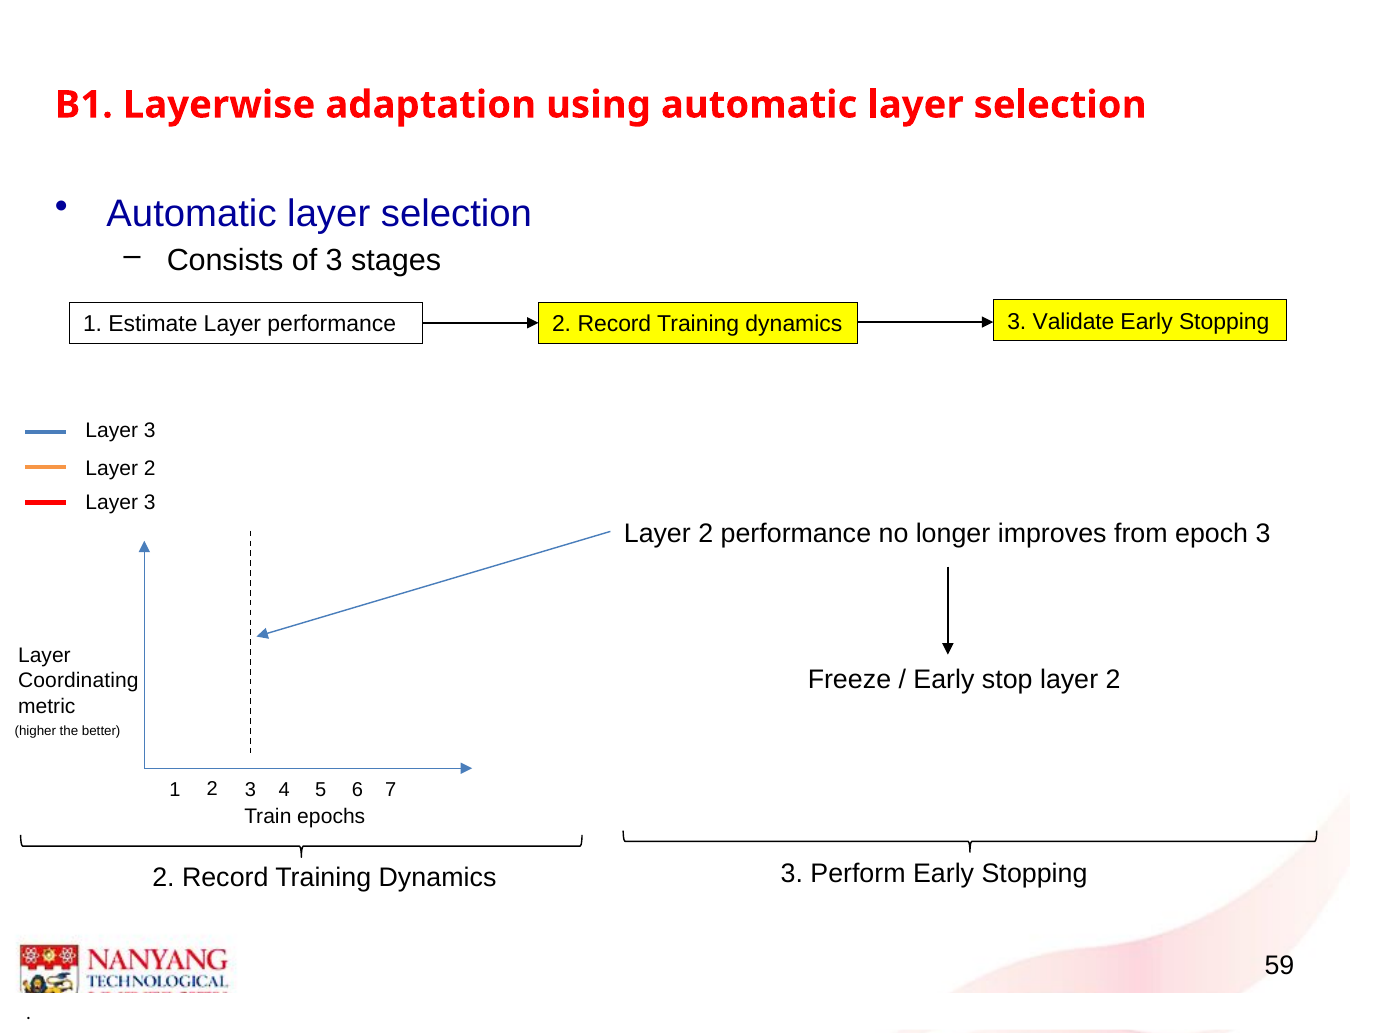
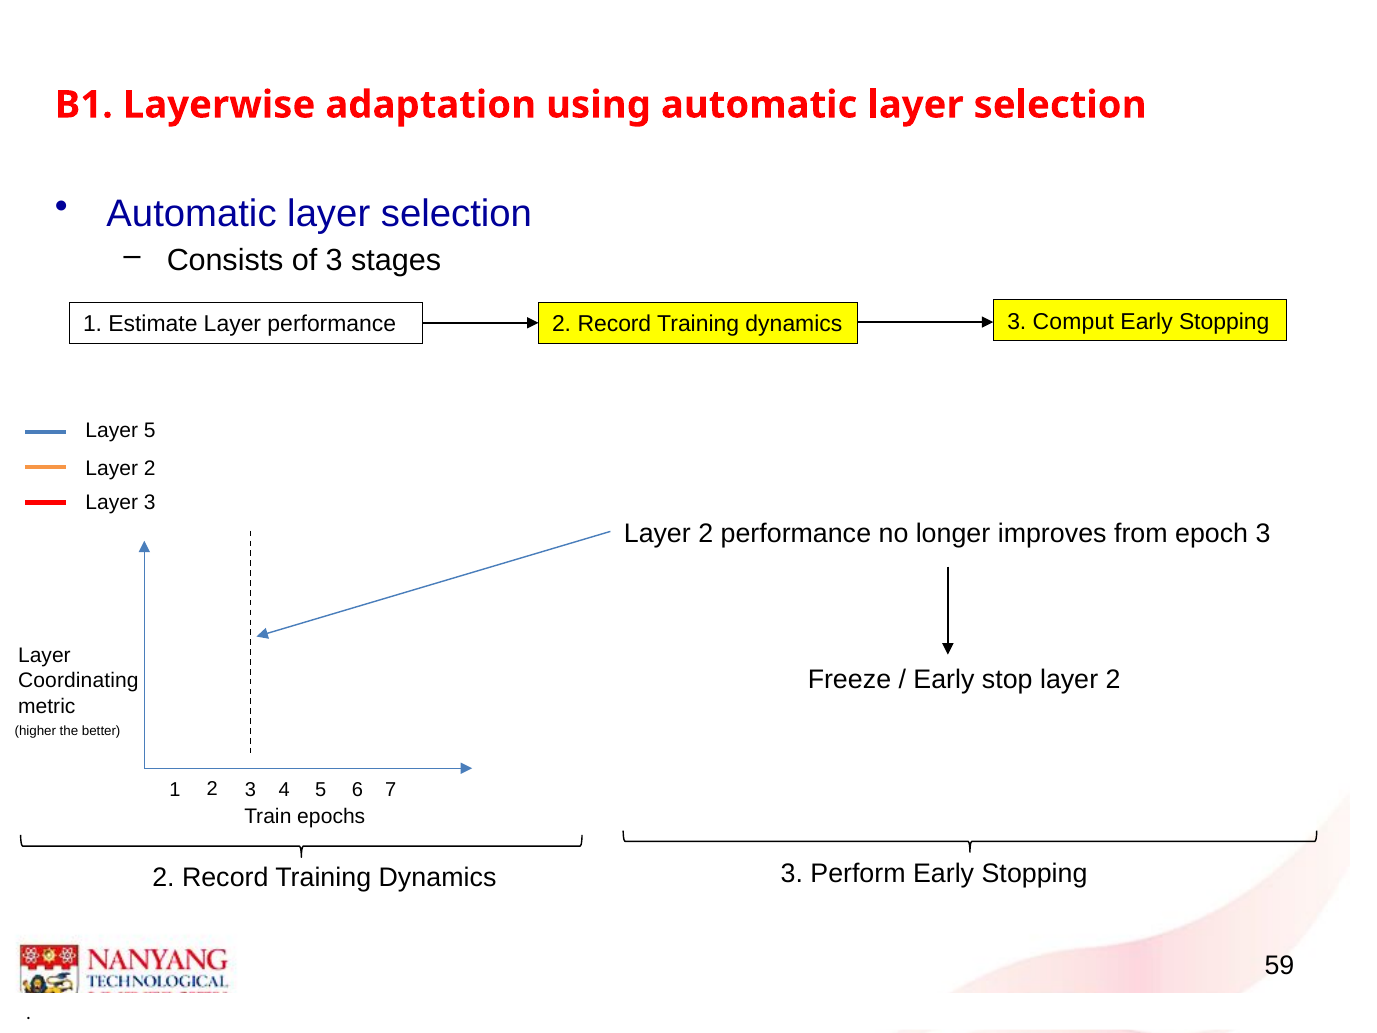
Validate: Validate -> Comput
3 at (150, 431): 3 -> 5
